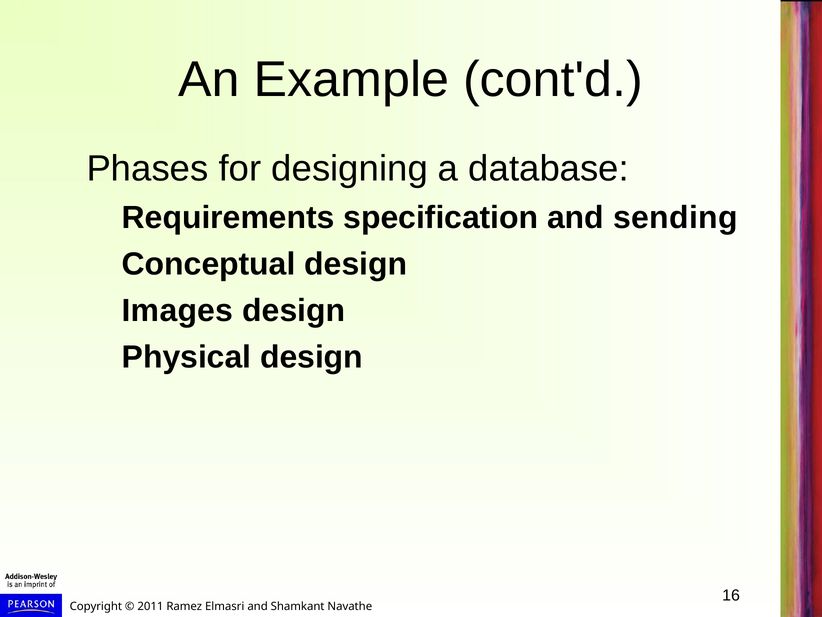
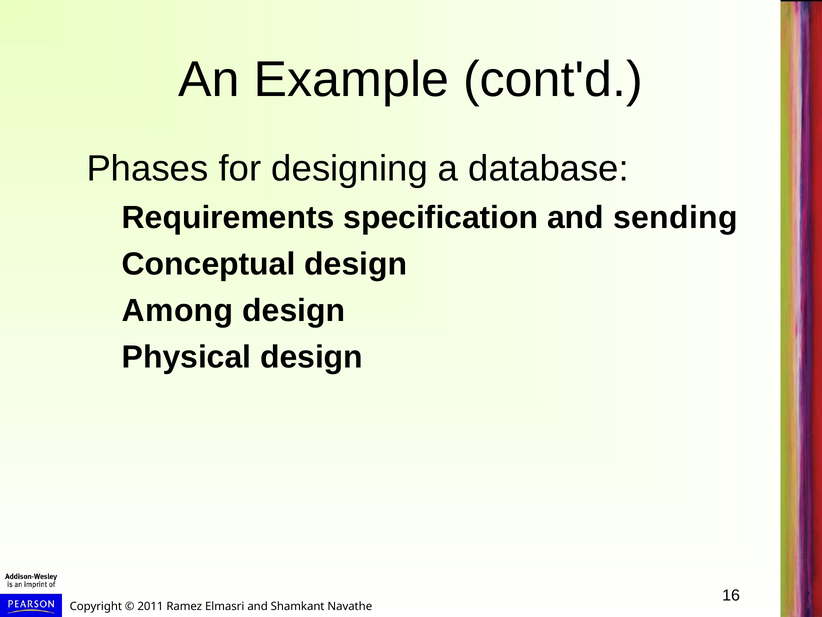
Images: Images -> Among
